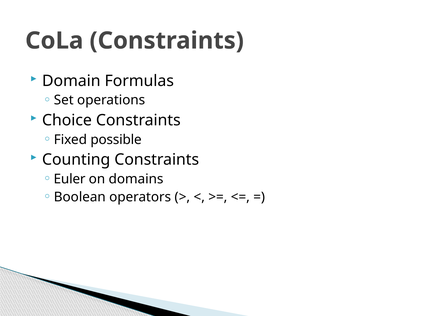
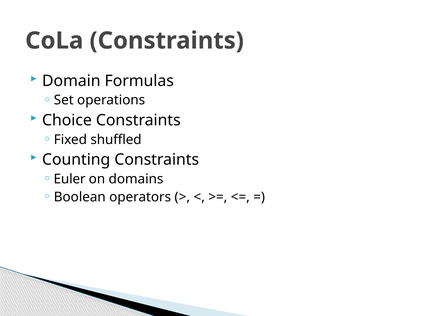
possible: possible -> shuffled
